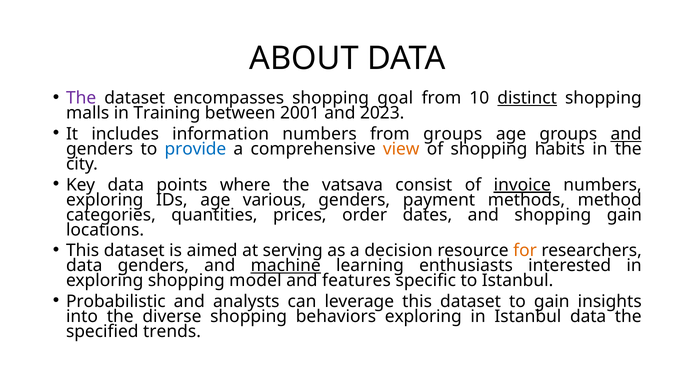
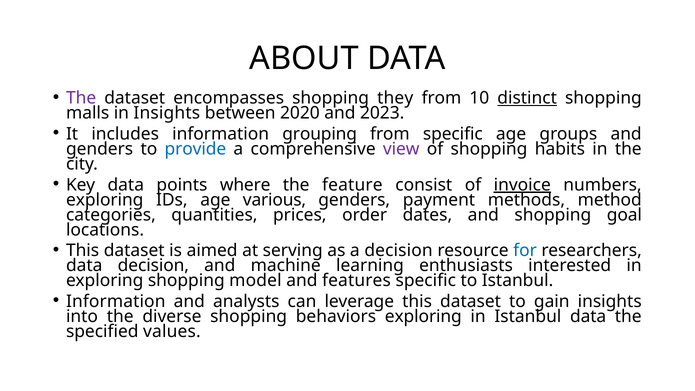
goal: goal -> they
in Training: Training -> Insights
2001: 2001 -> 2020
information numbers: numbers -> grouping
from groups: groups -> specific
and at (626, 134) underline: present -> none
view colour: orange -> purple
vatsava: vatsava -> feature
shopping gain: gain -> goal
for colour: orange -> blue
data genders: genders -> decision
machine underline: present -> none
Probabilistic at (116, 301): Probabilistic -> Information
trends: trends -> values
